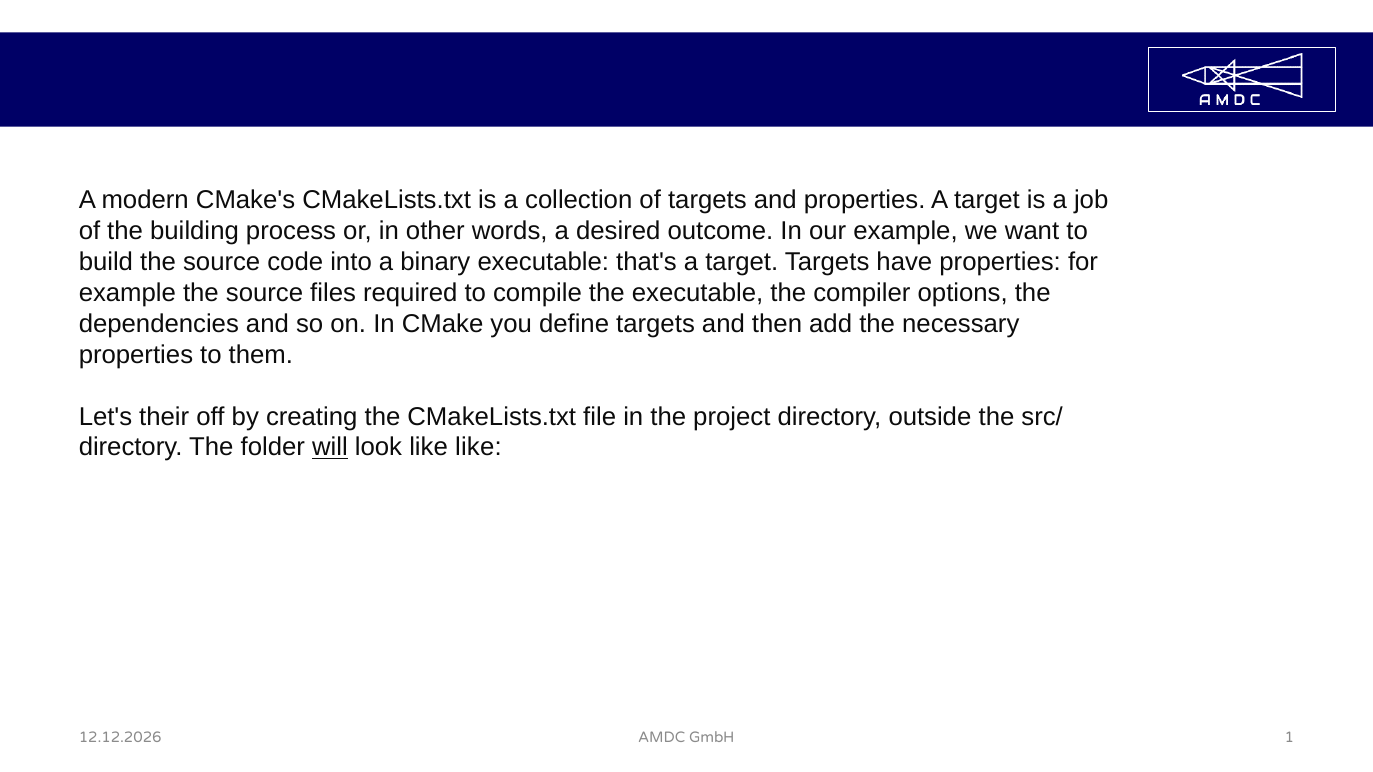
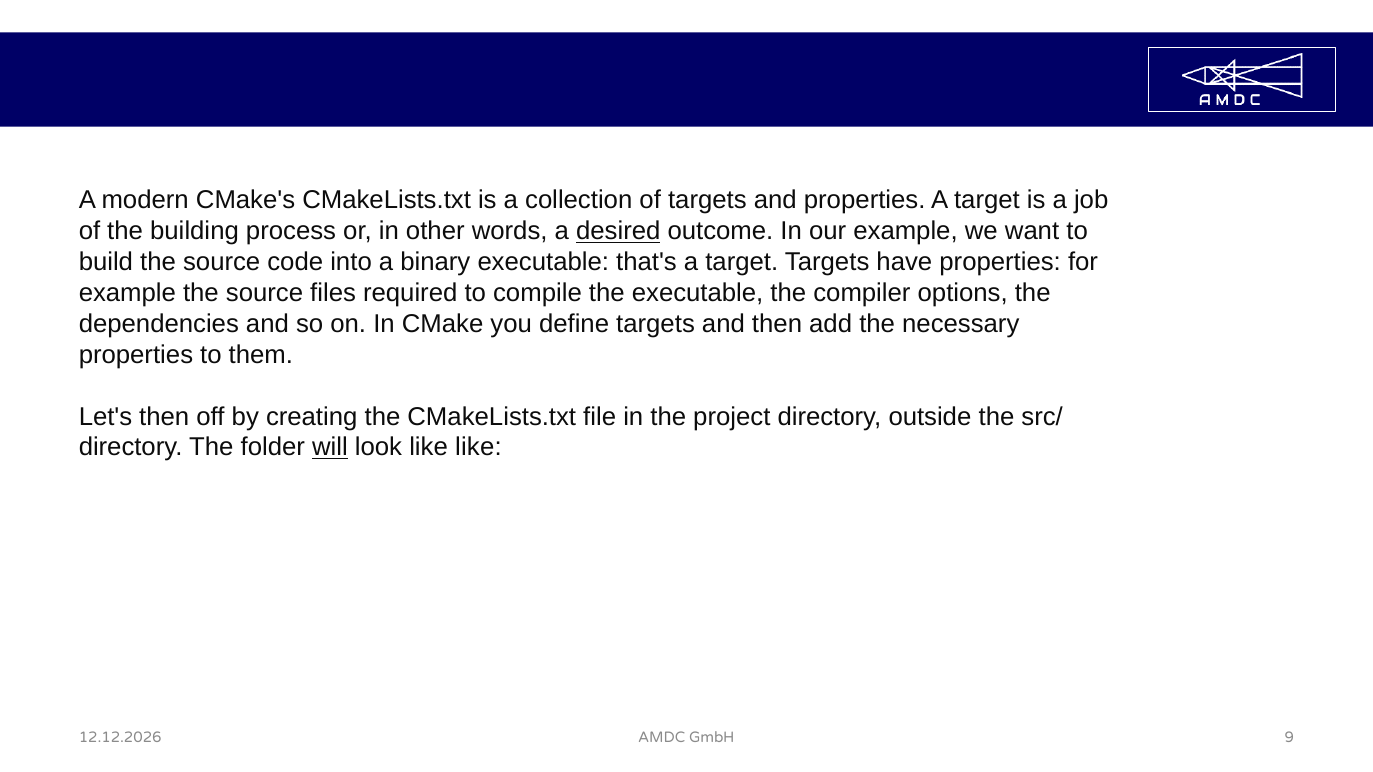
desired underline: none -> present
Let's their: their -> then
1: 1 -> 9
